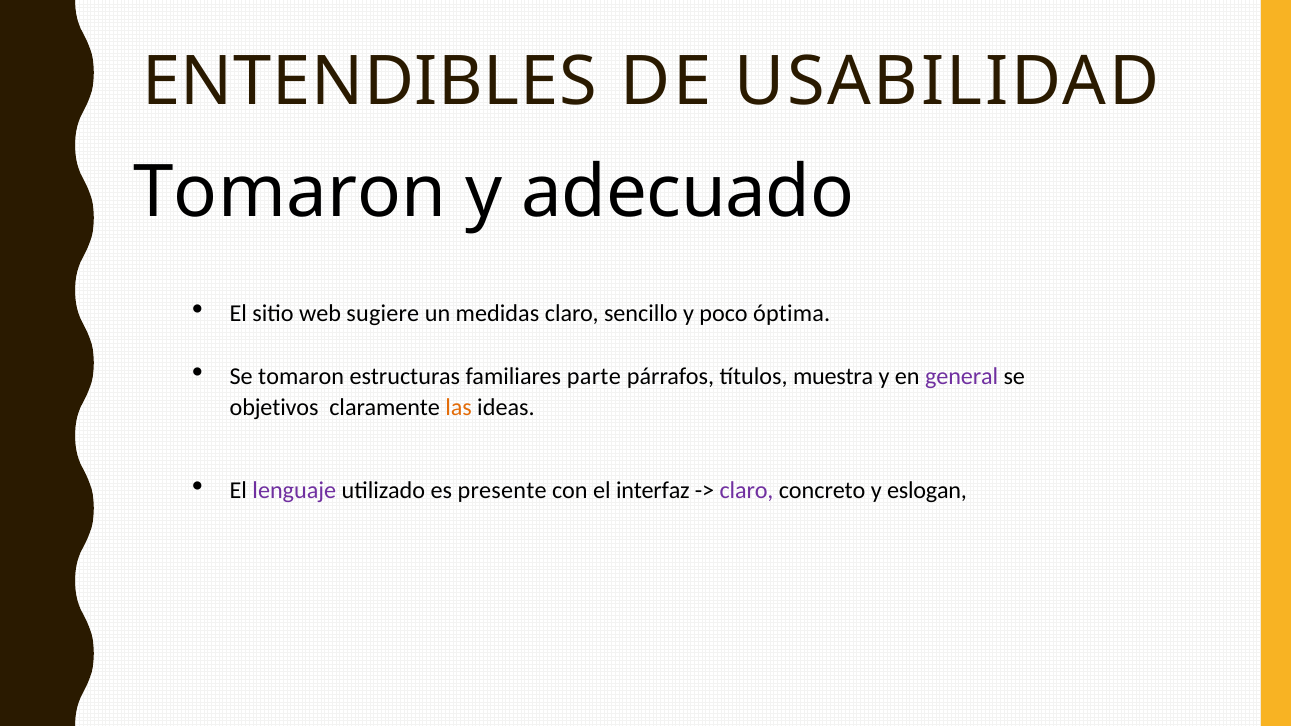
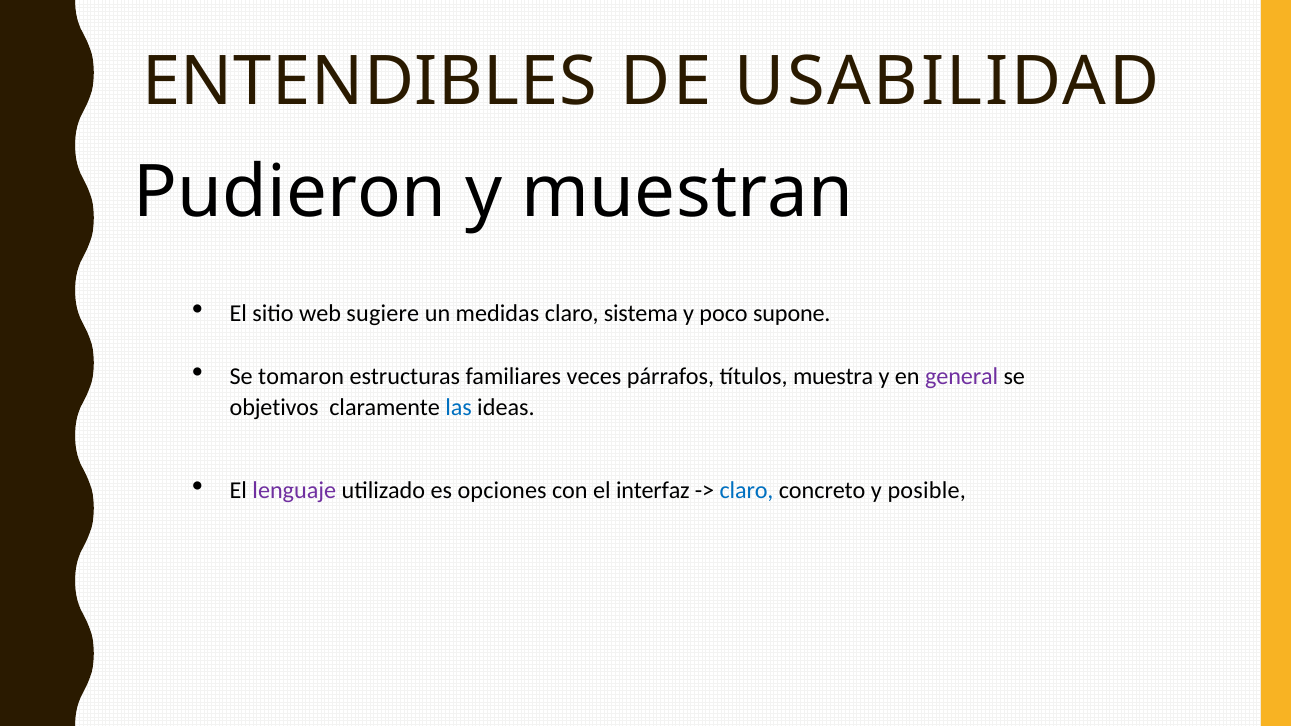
Tomaron at (290, 192): Tomaron -> Pudieron
adecuado: adecuado -> muestran
sencillo: sencillo -> sistema
óptima: óptima -> supone
parte: parte -> veces
las colour: orange -> blue
presente: presente -> opciones
claro at (747, 491) colour: purple -> blue
eslogan: eslogan -> posible
